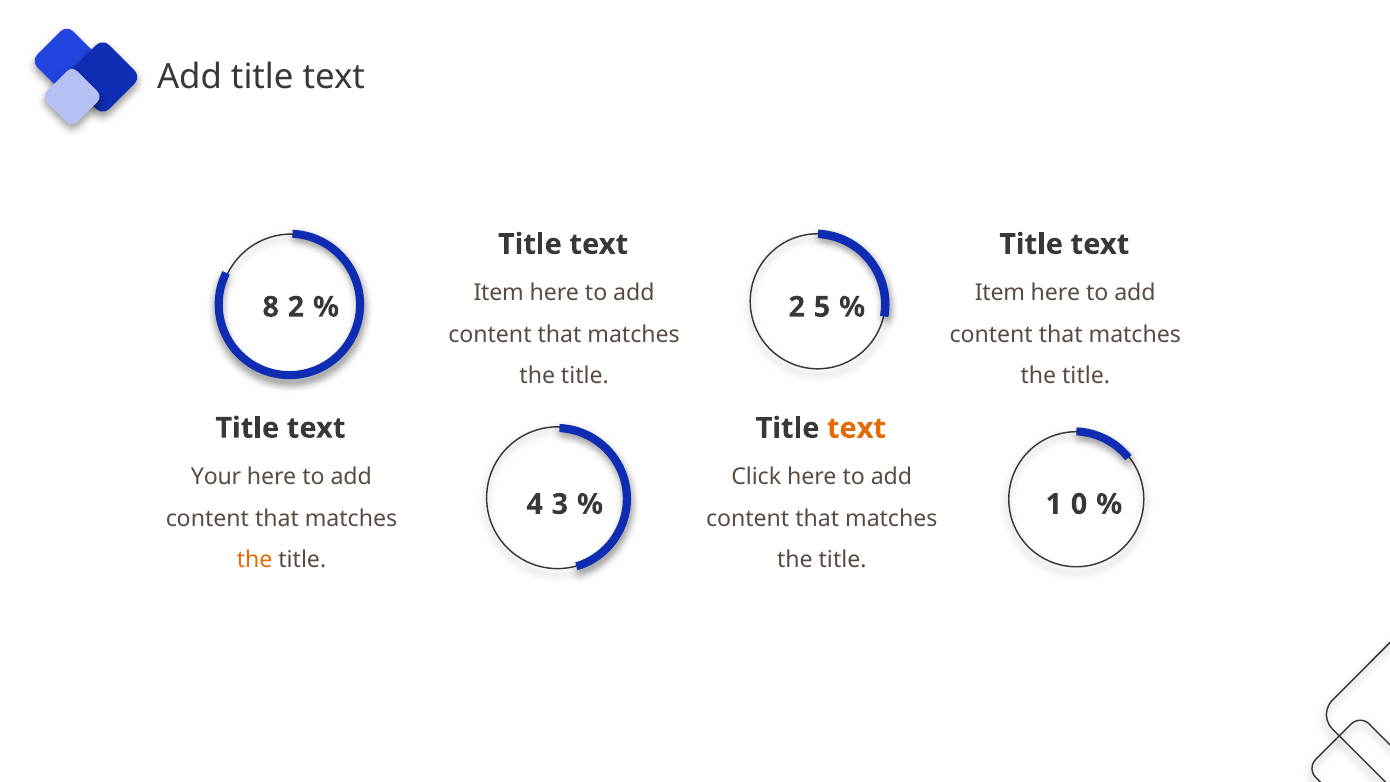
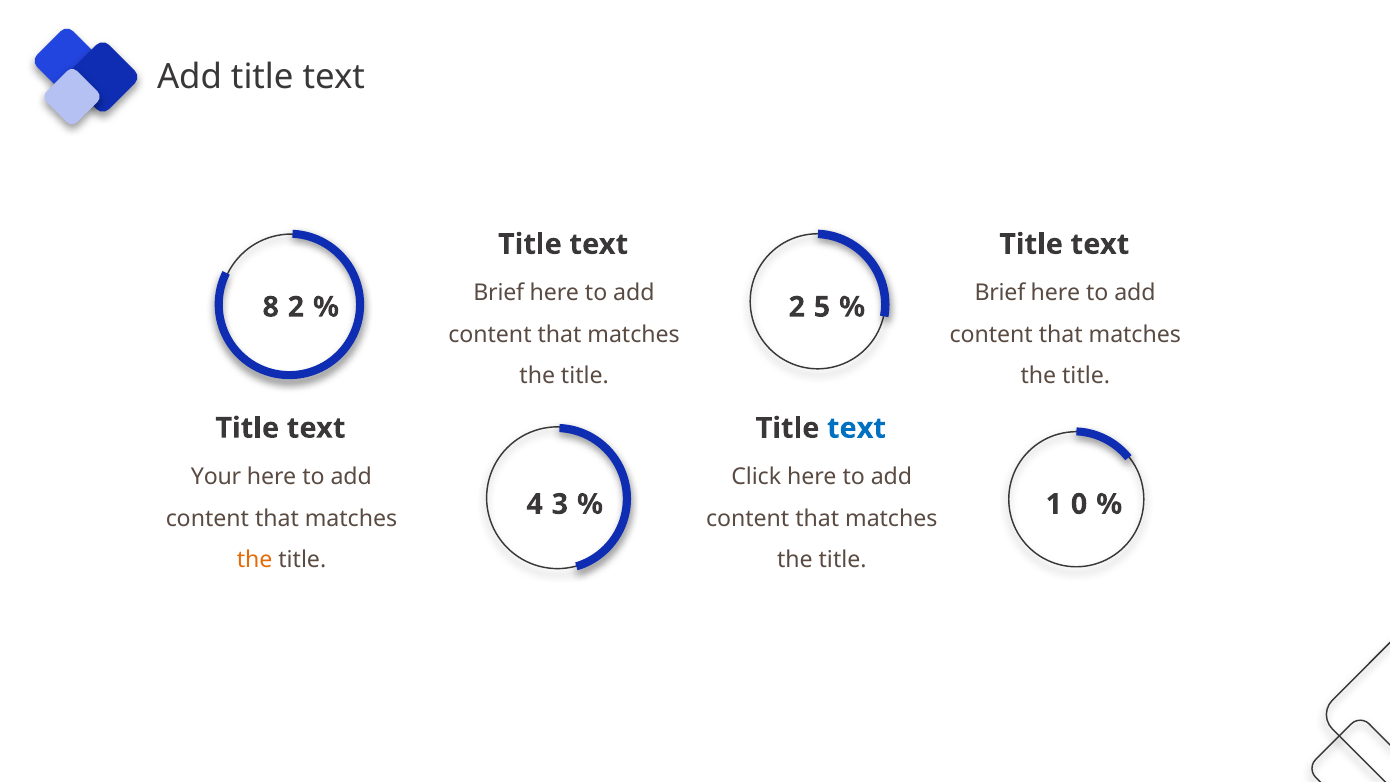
Item at (499, 293): Item -> Brief
Item at (1000, 293): Item -> Brief
text at (856, 428) colour: orange -> blue
